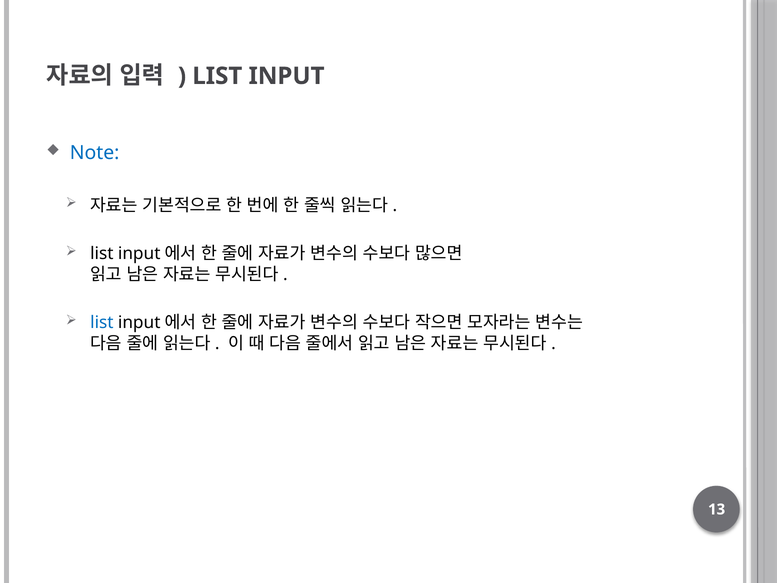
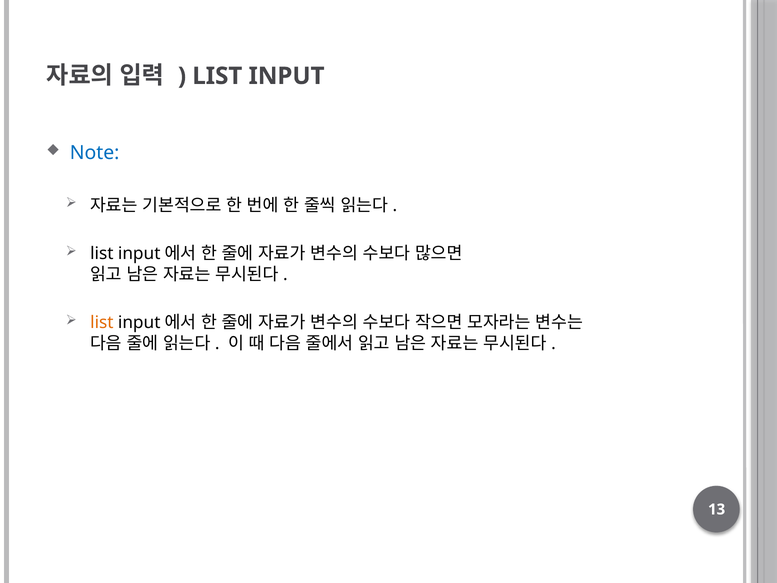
list at (102, 322) colour: blue -> orange
